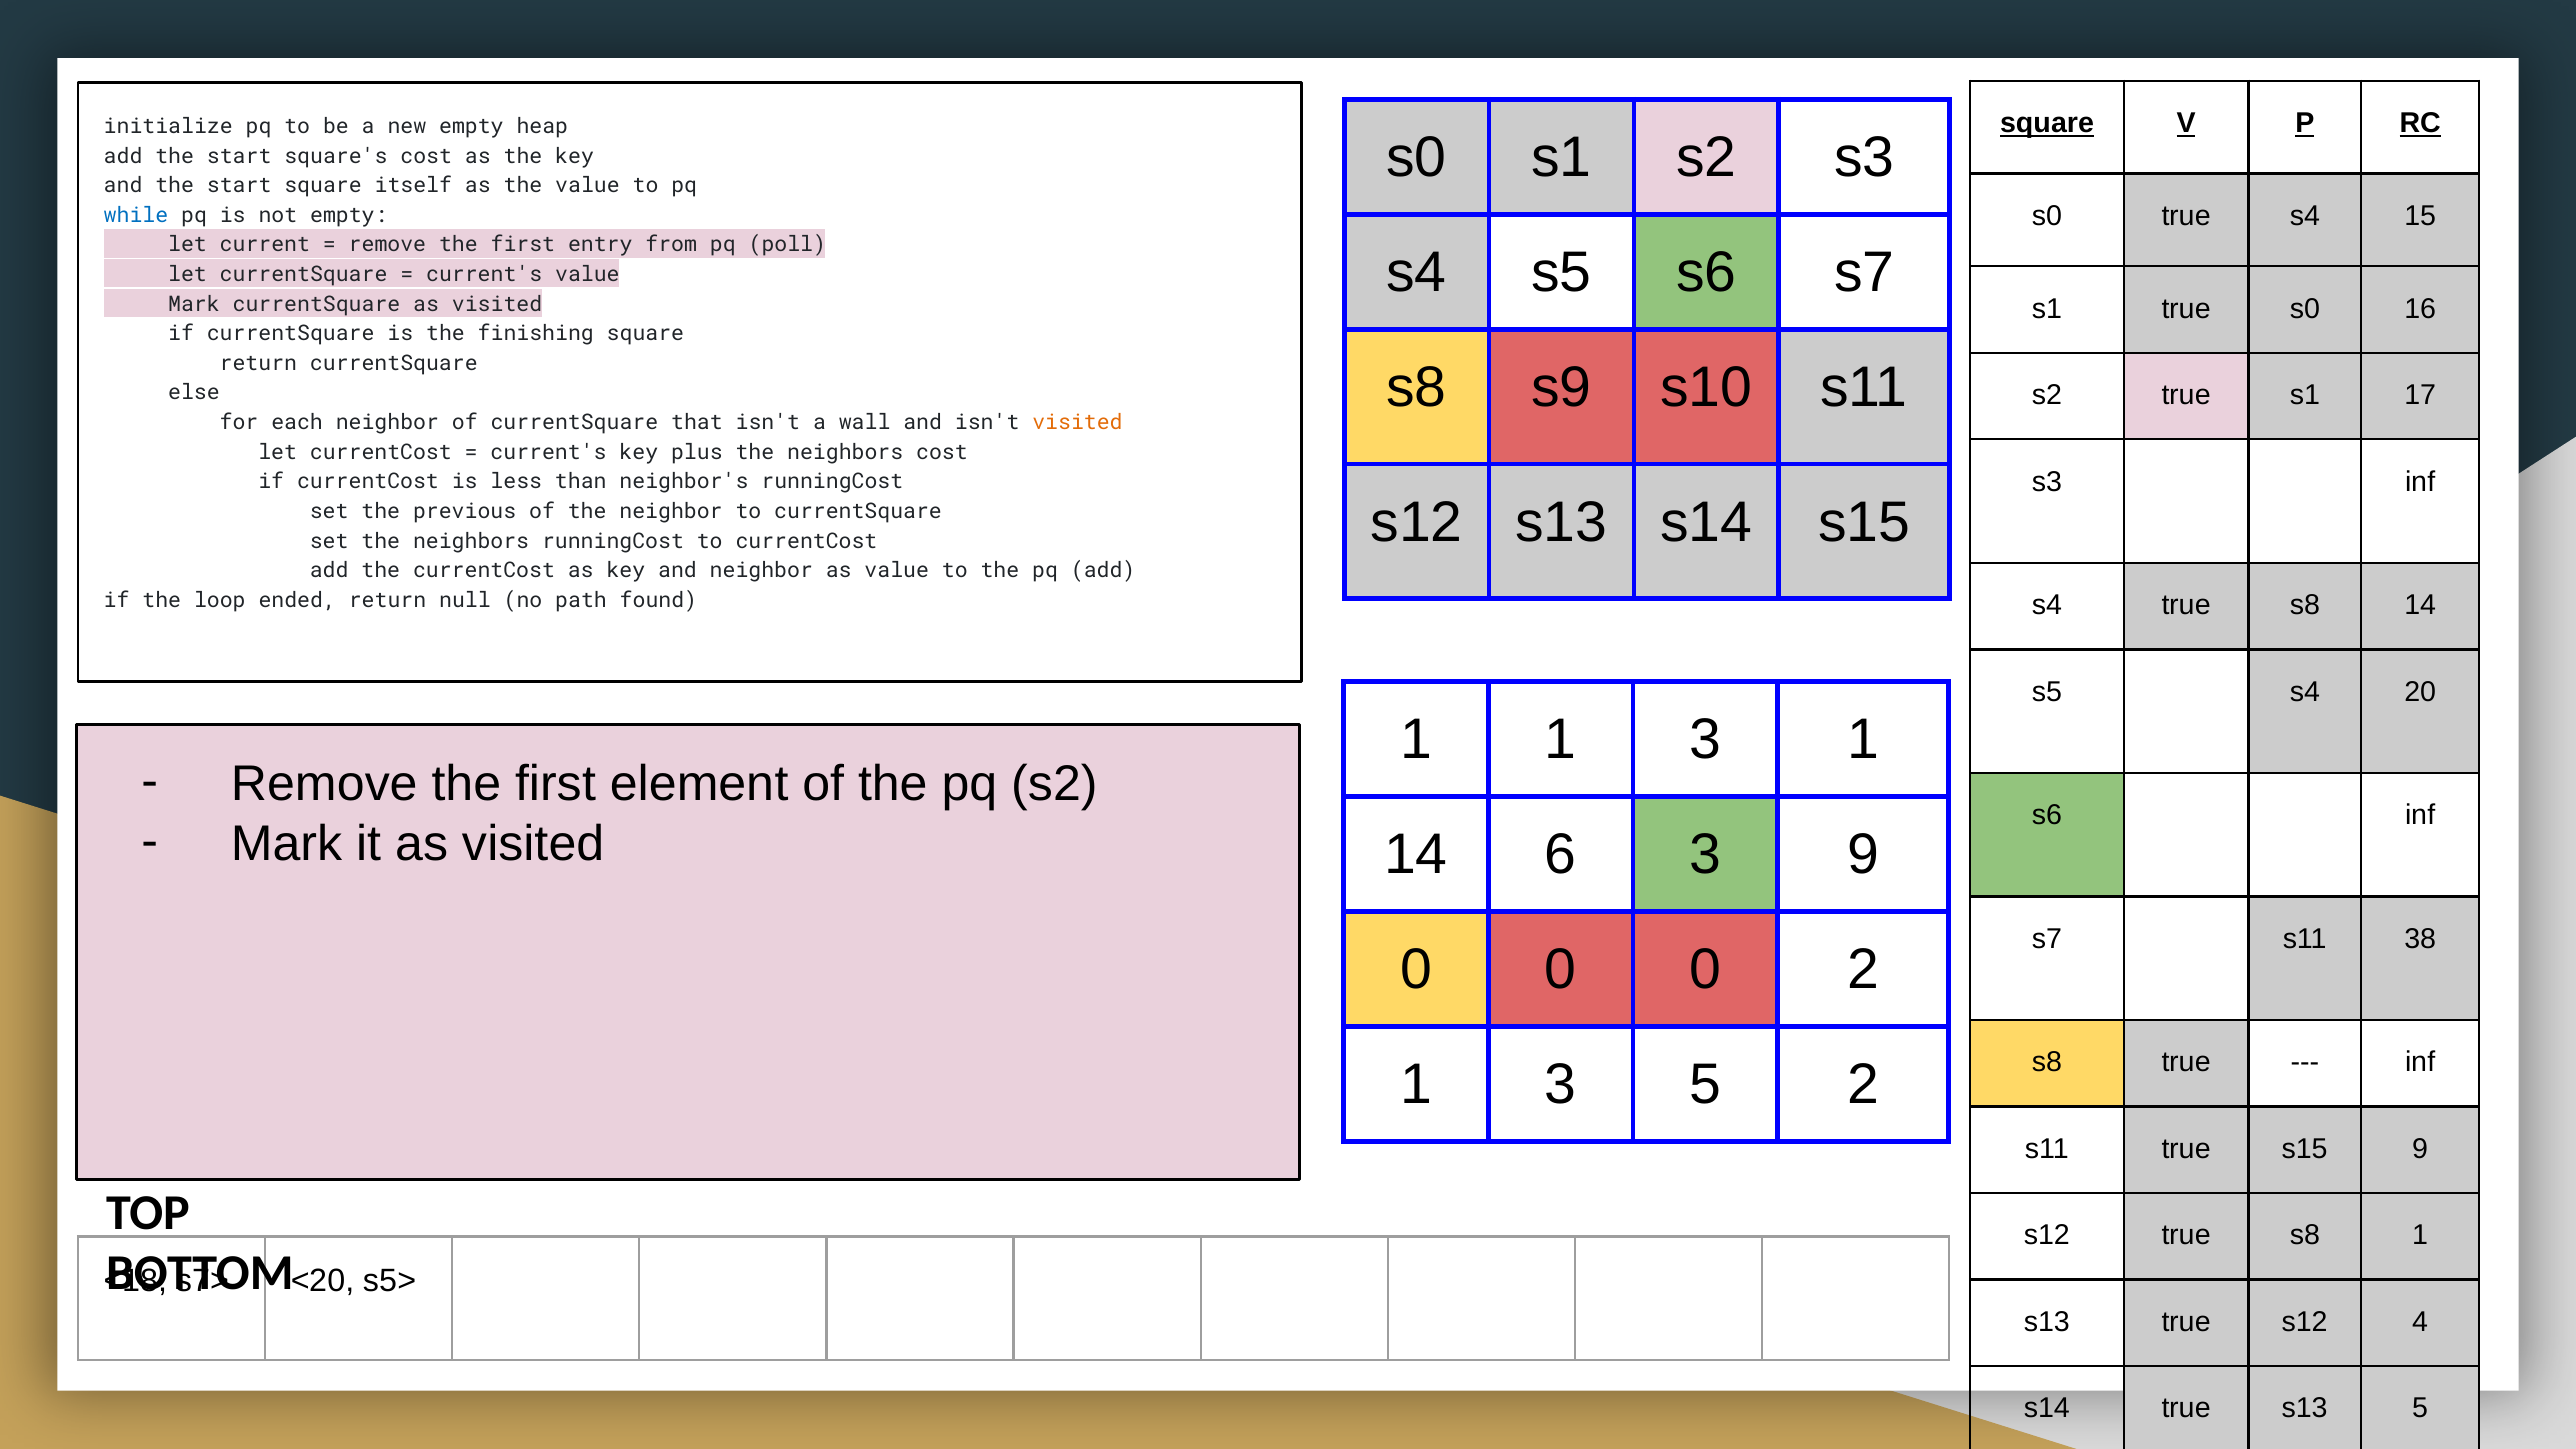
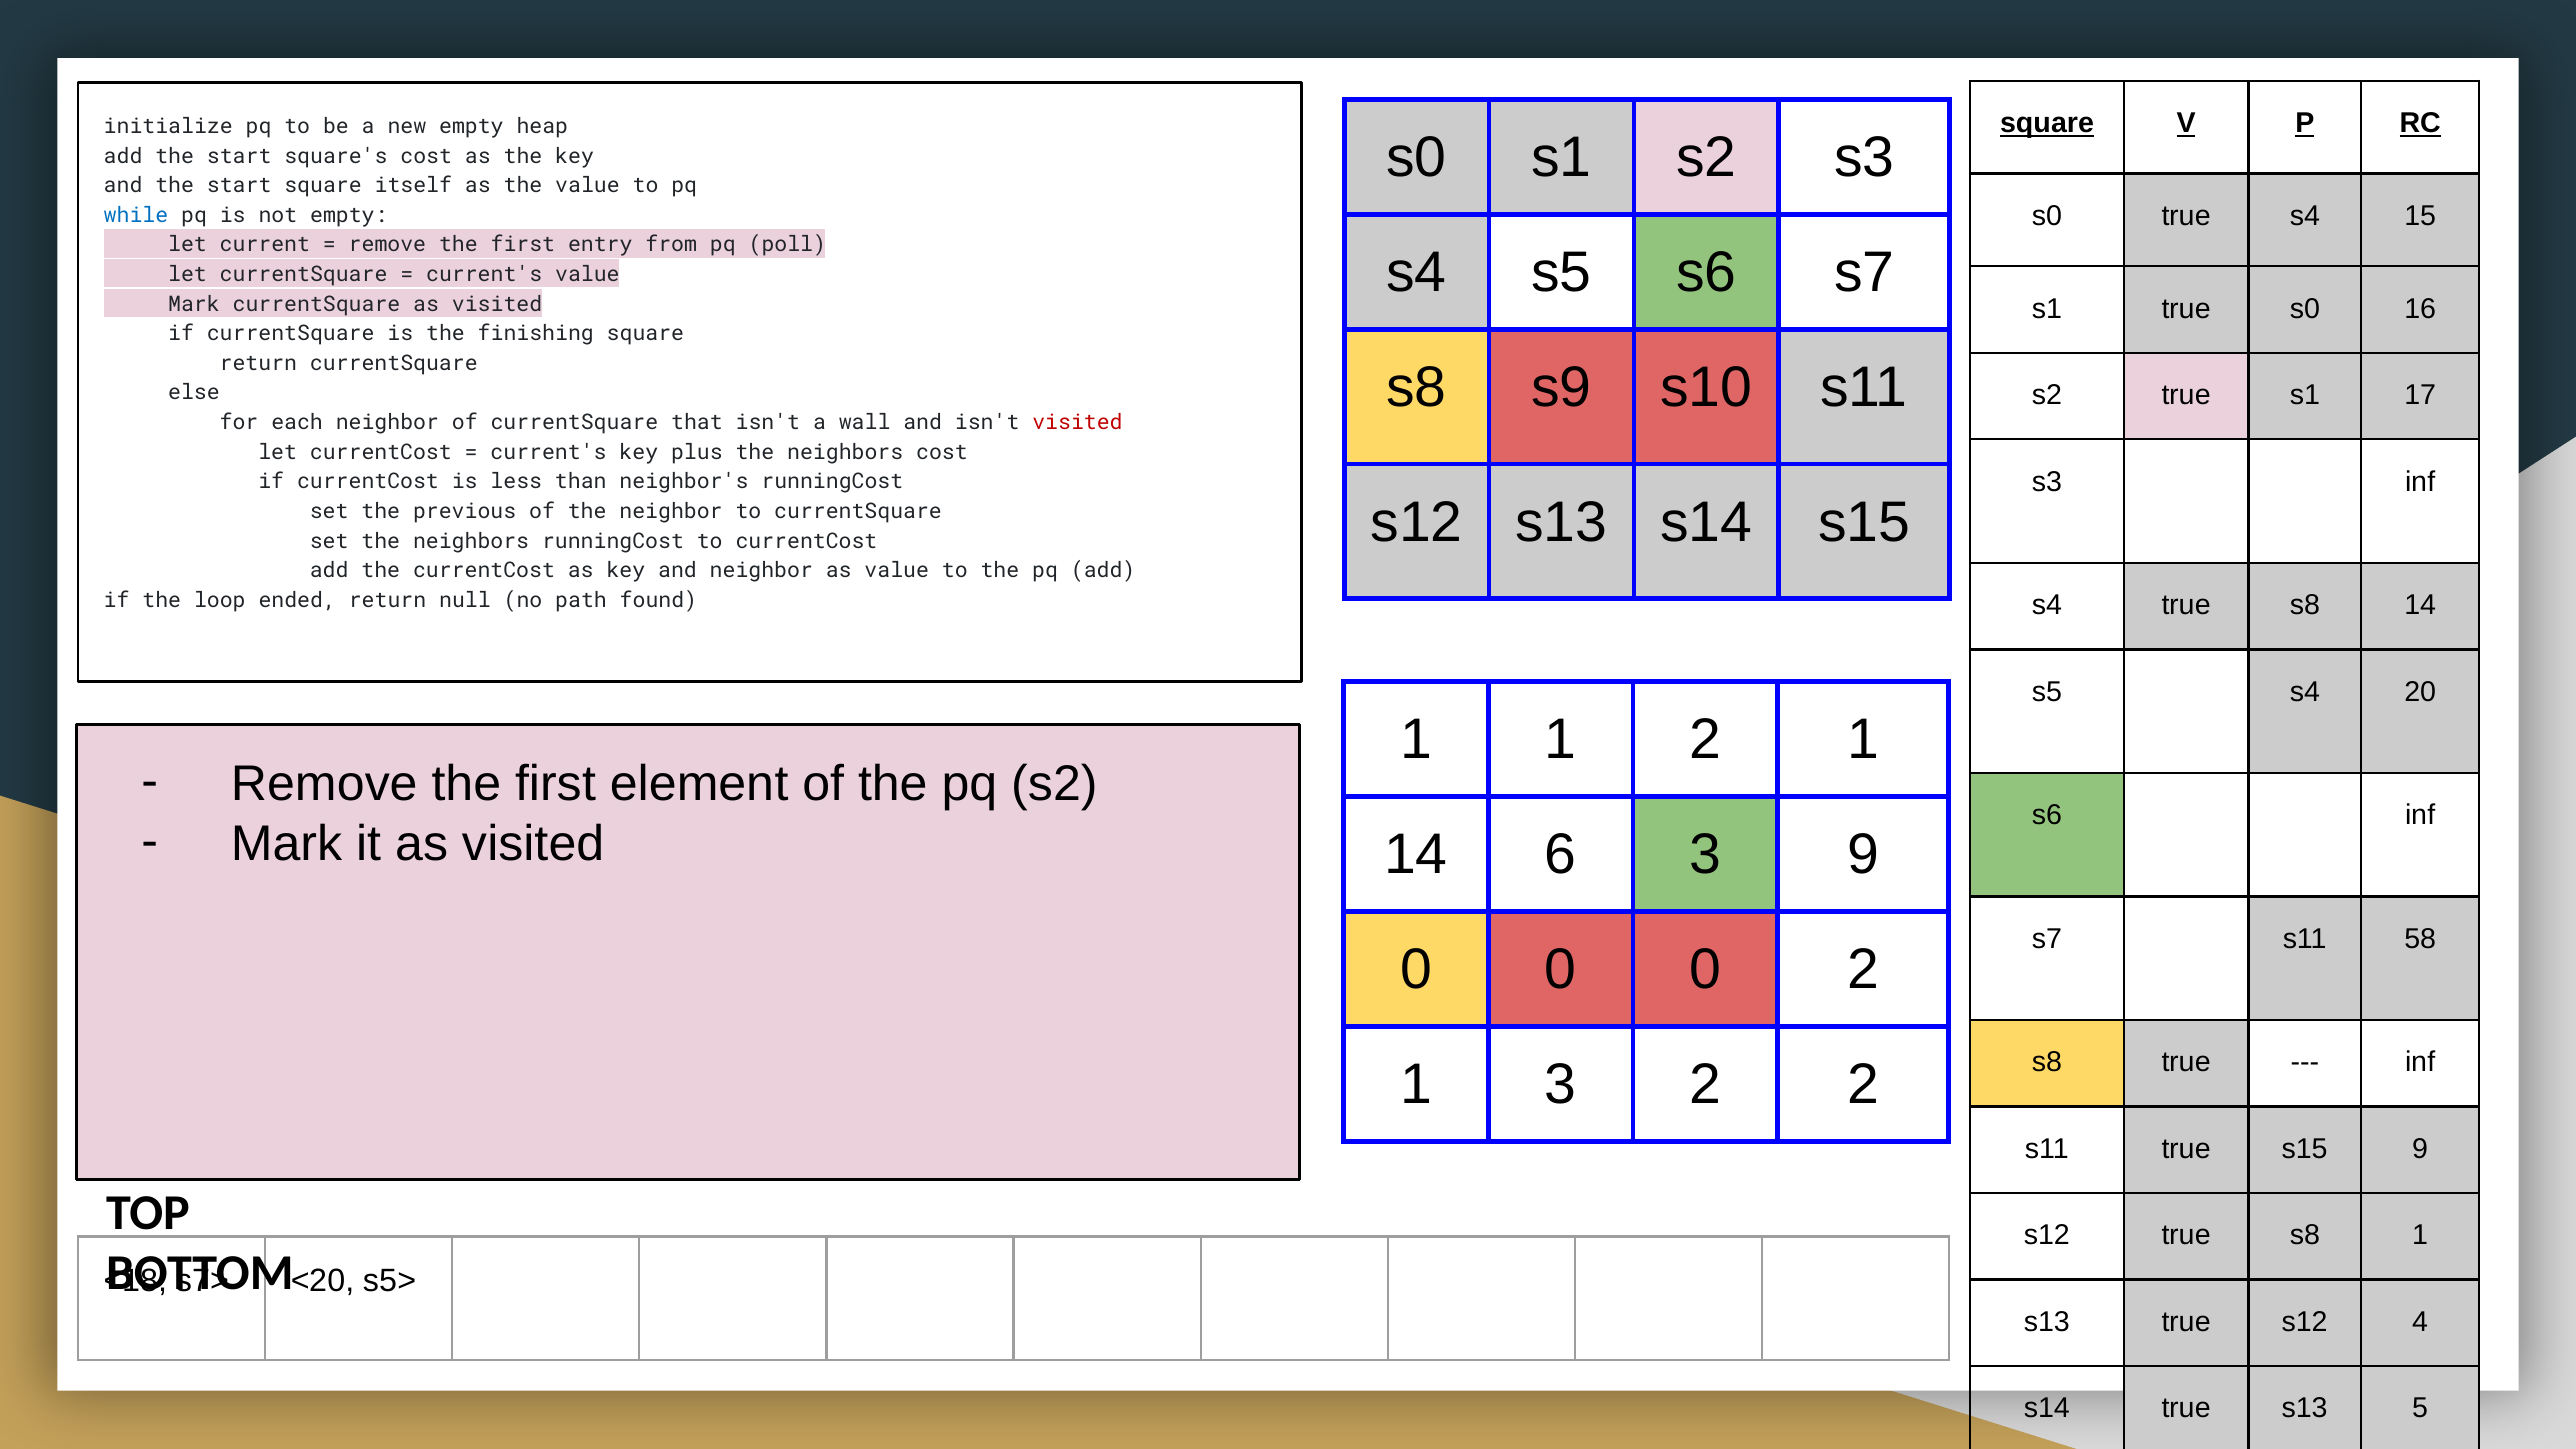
visited at (1077, 423) colour: orange -> red
1 1 3: 3 -> 2
38: 38 -> 58
3 5: 5 -> 2
